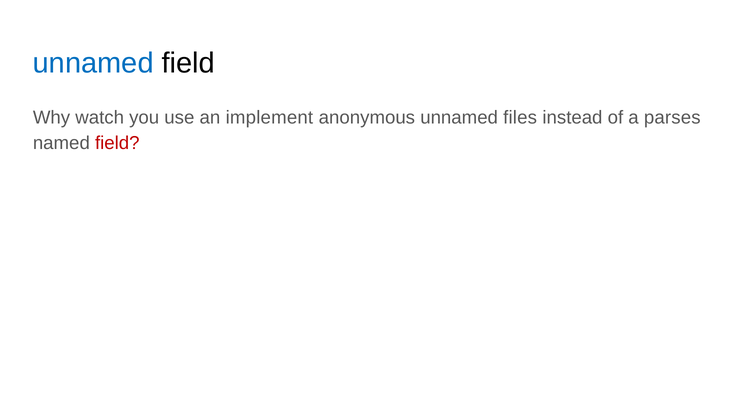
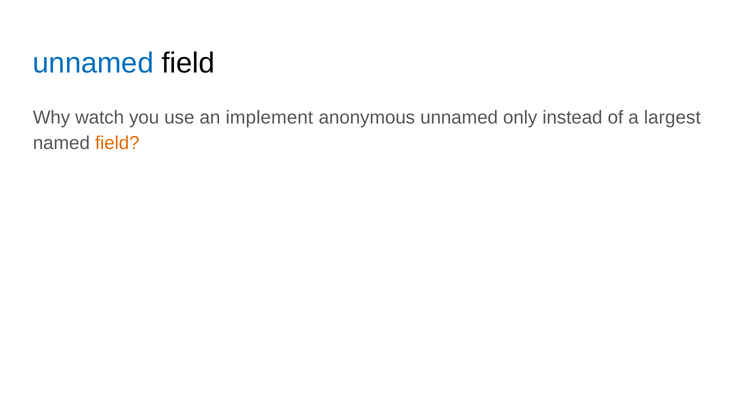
files: files -> only
parses: parses -> largest
field at (117, 143) colour: red -> orange
